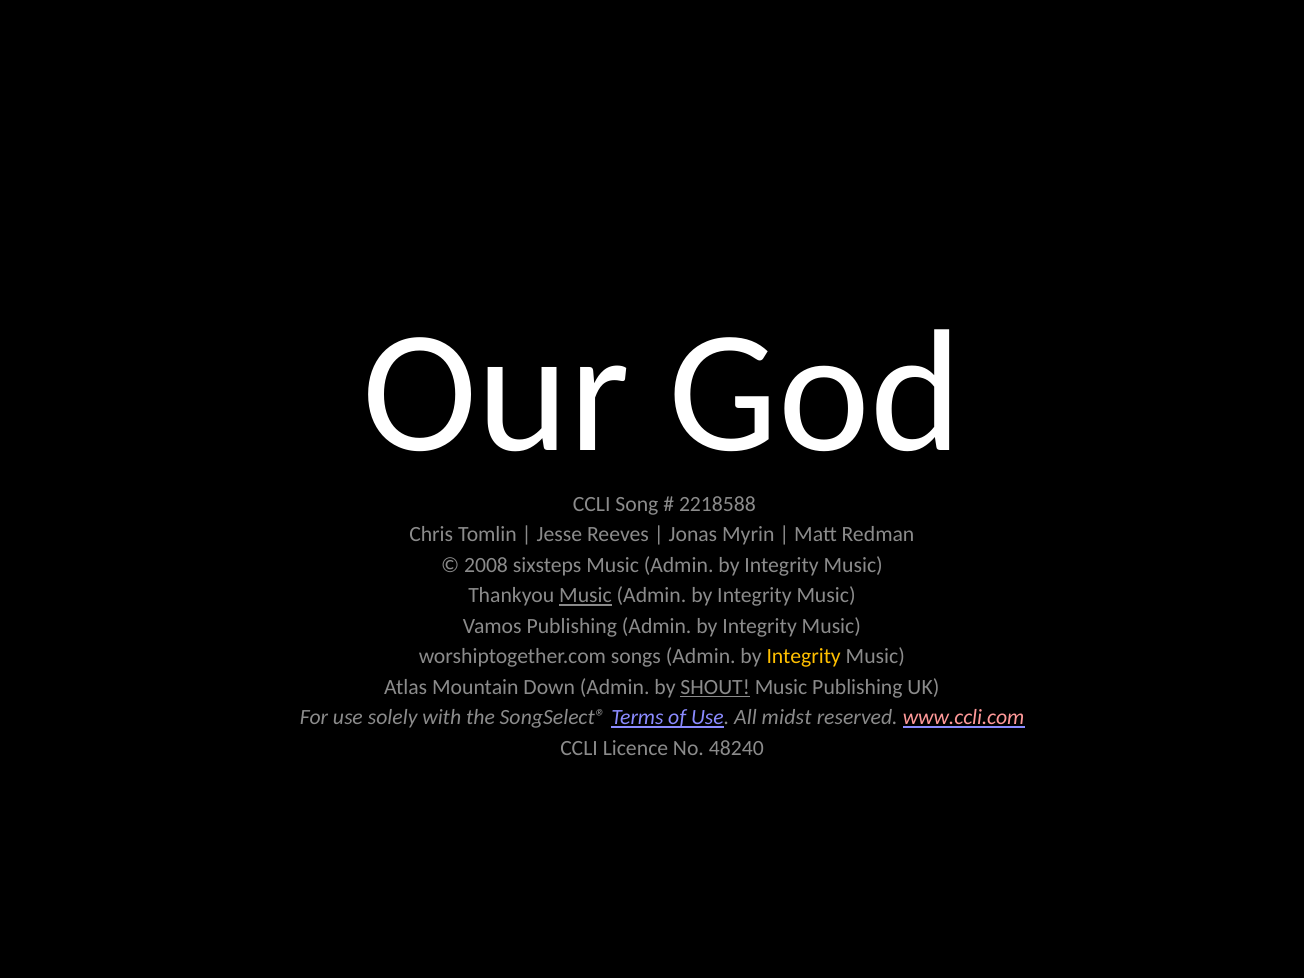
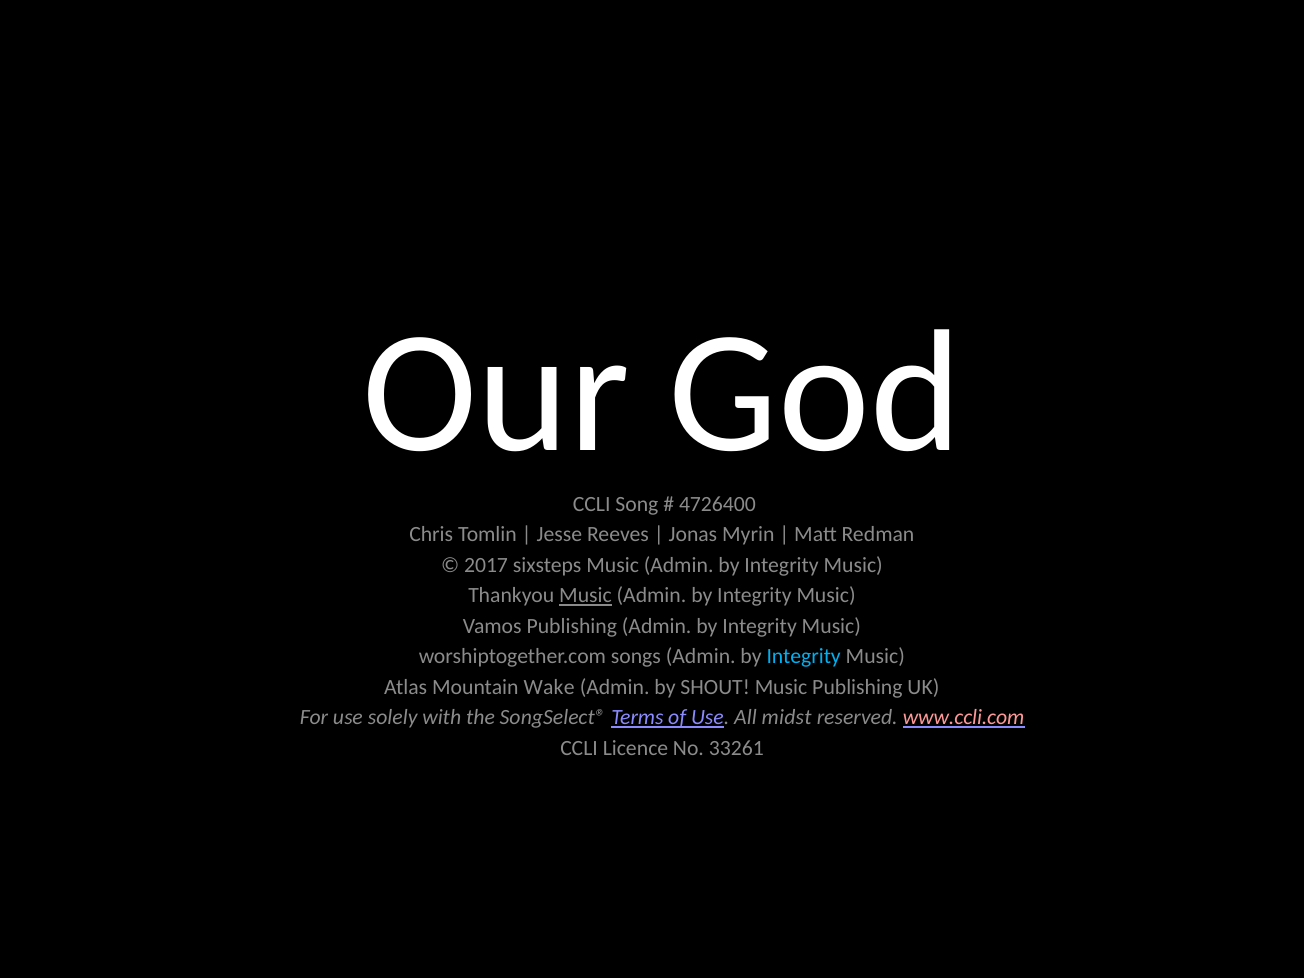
2218588: 2218588 -> 4726400
2008: 2008 -> 2017
Integrity at (804, 657) colour: yellow -> light blue
Down: Down -> Wake
SHOUT underline: present -> none
48240: 48240 -> 33261
